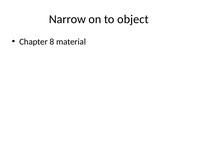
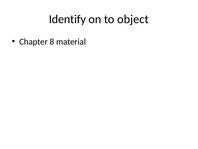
Narrow: Narrow -> Identify
